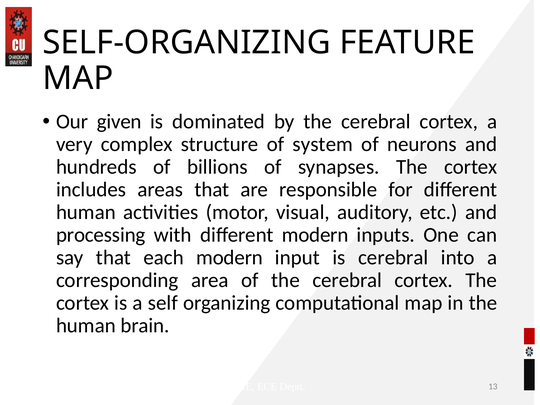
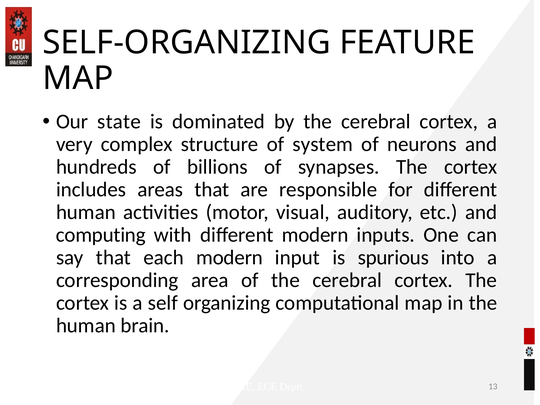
given: given -> state
processing: processing -> computing
is cerebral: cerebral -> spurious
